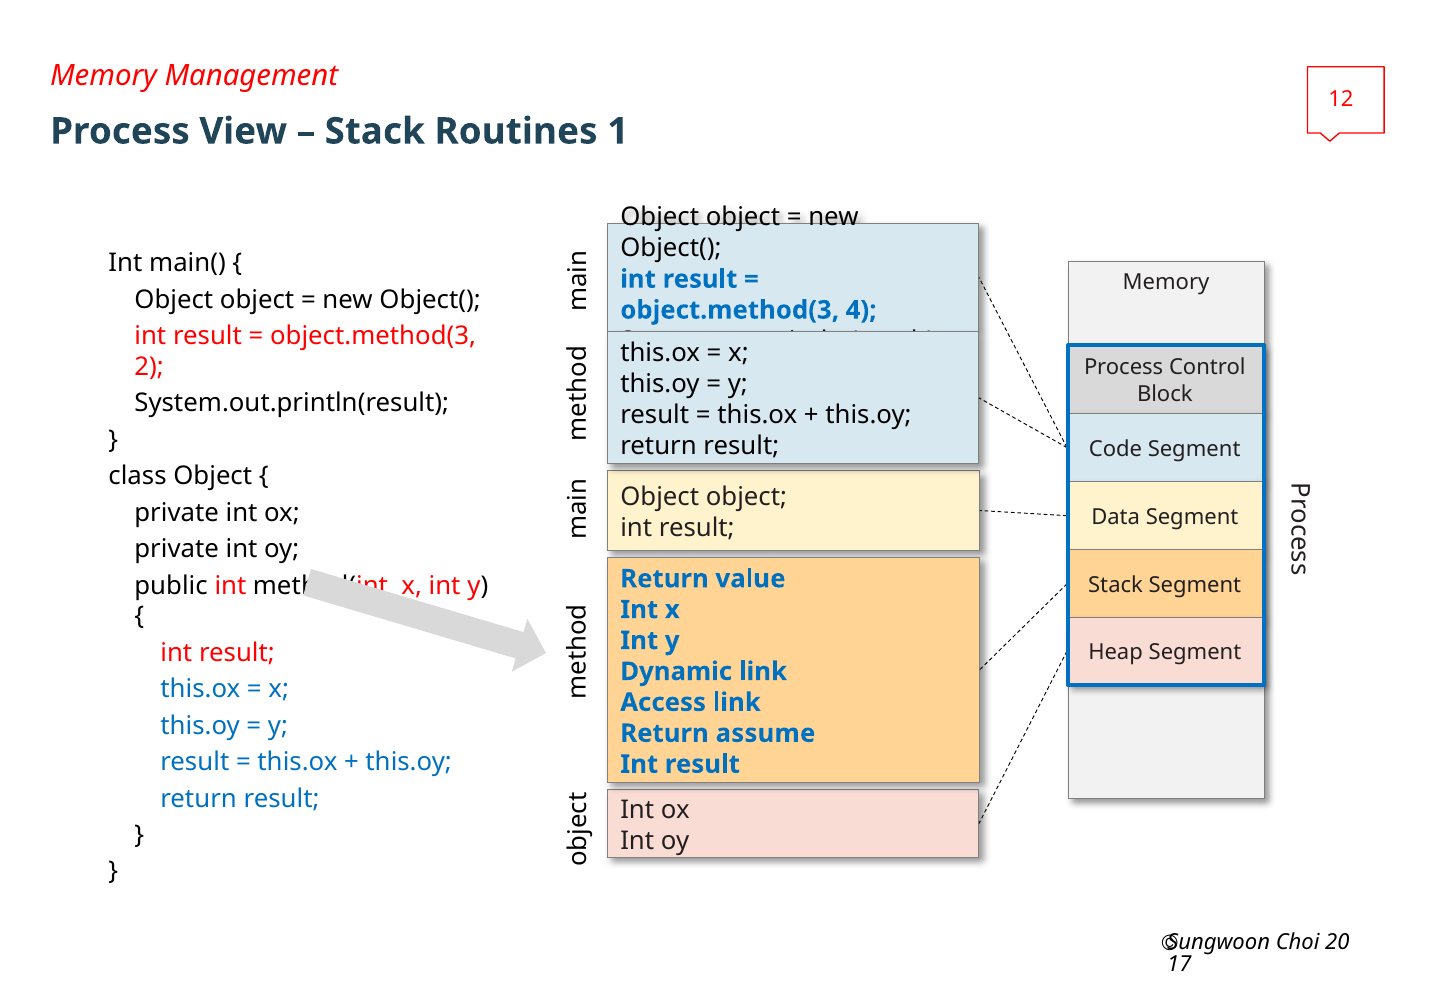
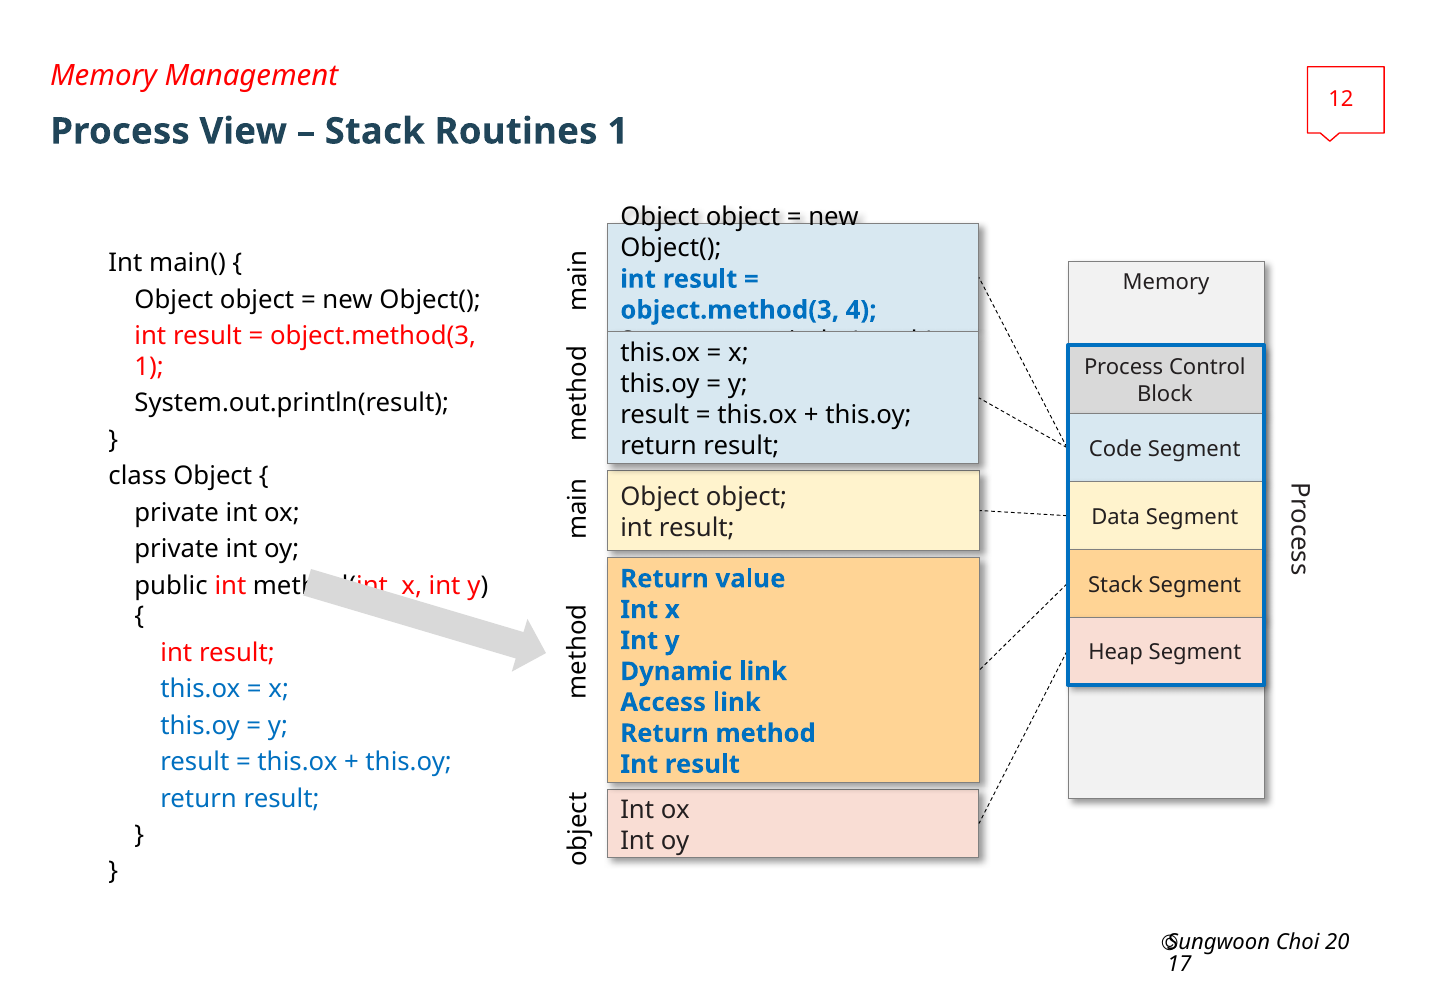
2 at (149, 367): 2 -> 1
assume: assume -> method
